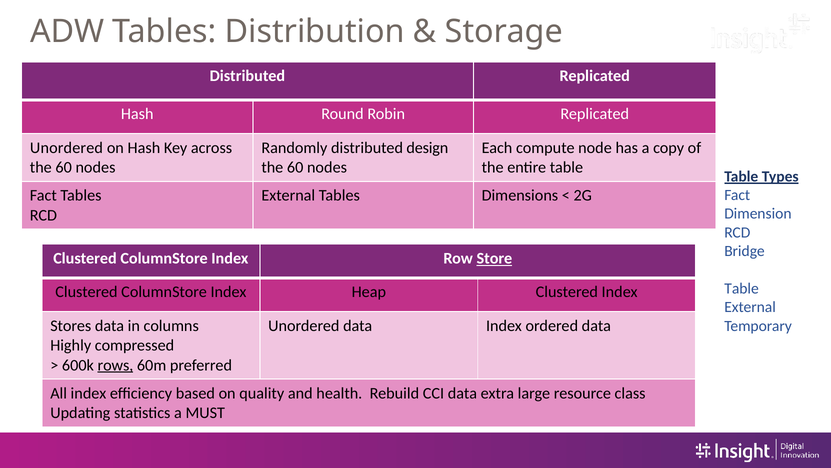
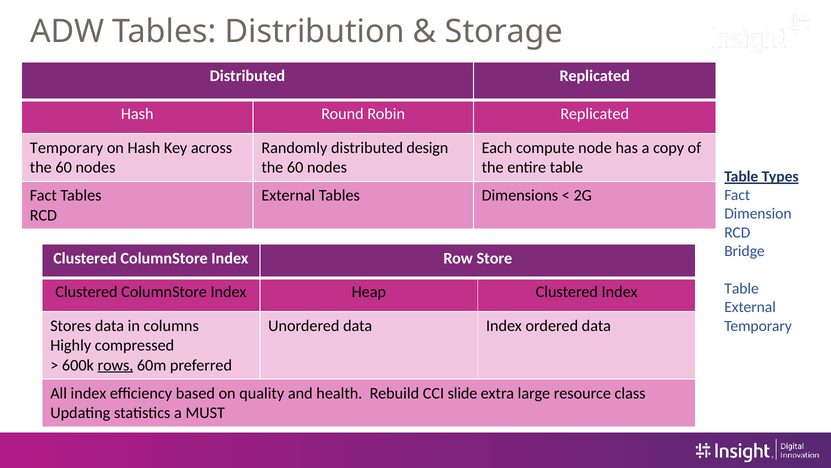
Unordered at (66, 148): Unordered -> Temporary
Store underline: present -> none
CCI data: data -> slide
